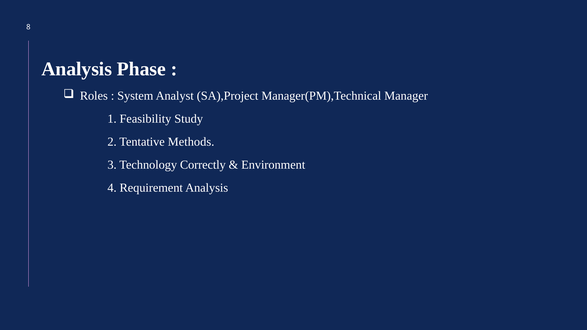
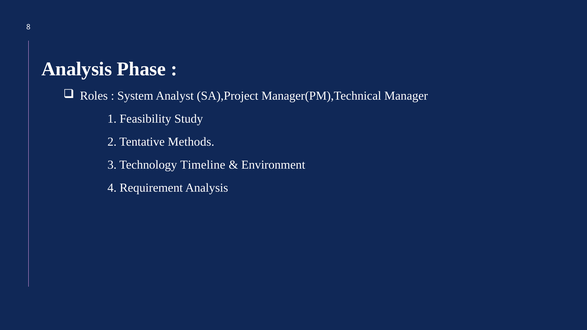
Correctly: Correctly -> Timeline
